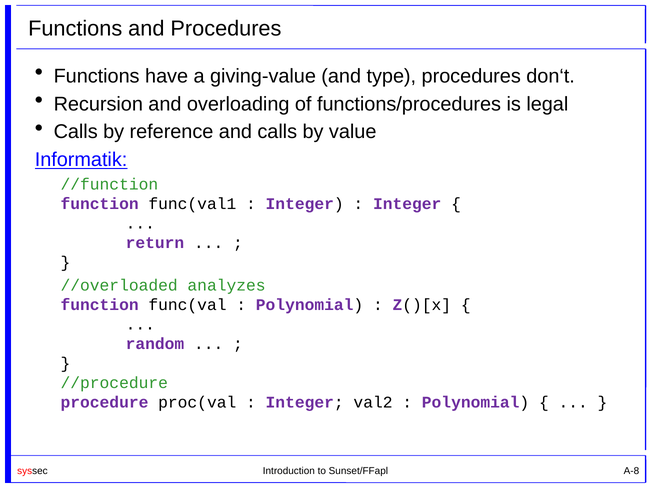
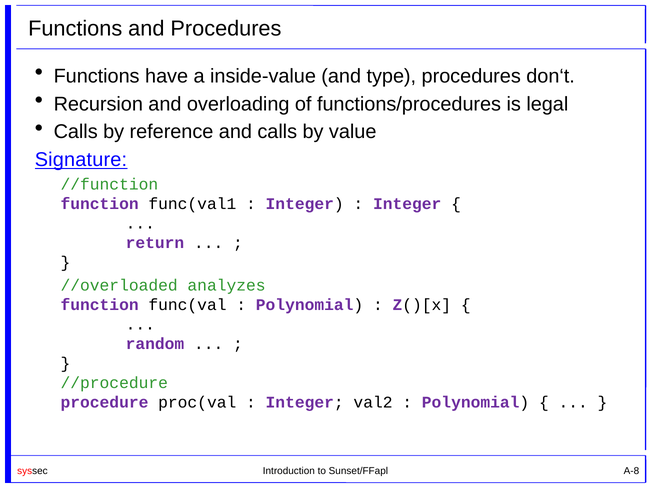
giving-value: giving-value -> inside-value
Informatik: Informatik -> Signature
